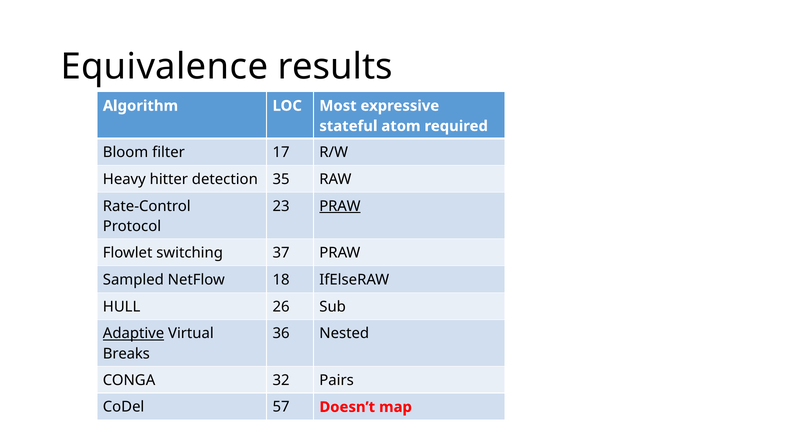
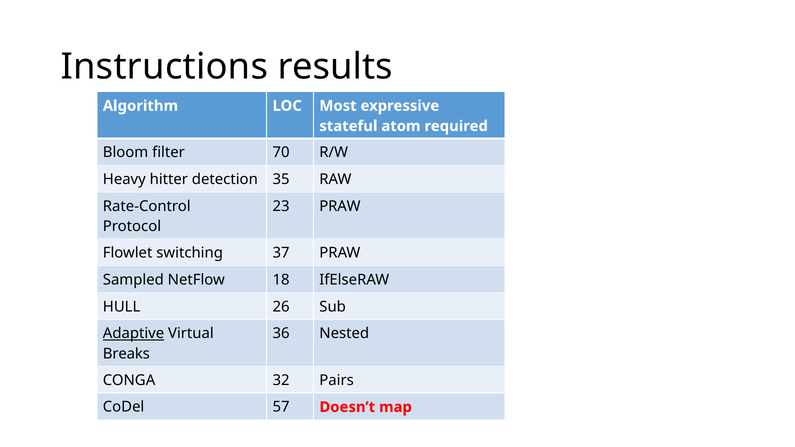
Equivalence: Equivalence -> Instructions
17: 17 -> 70
PRAW at (340, 206) underline: present -> none
